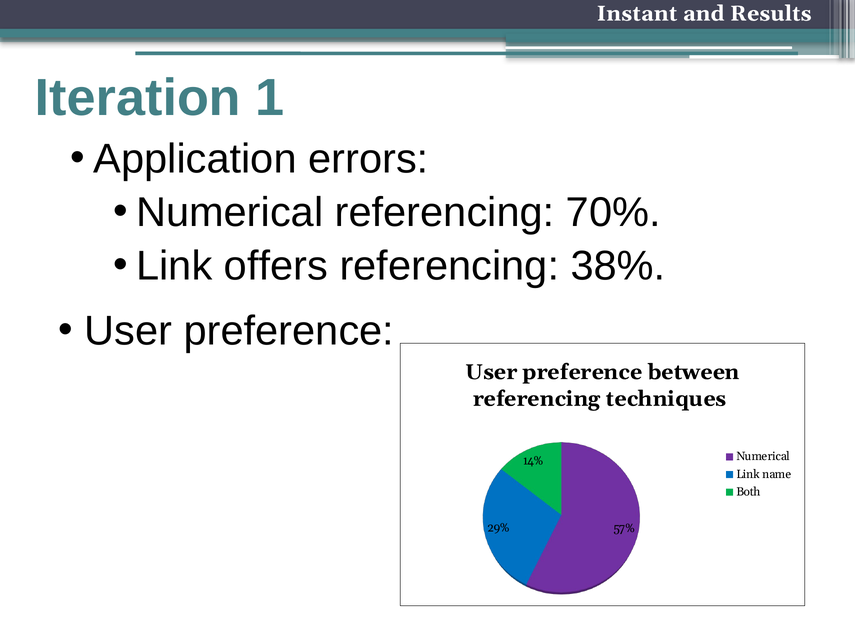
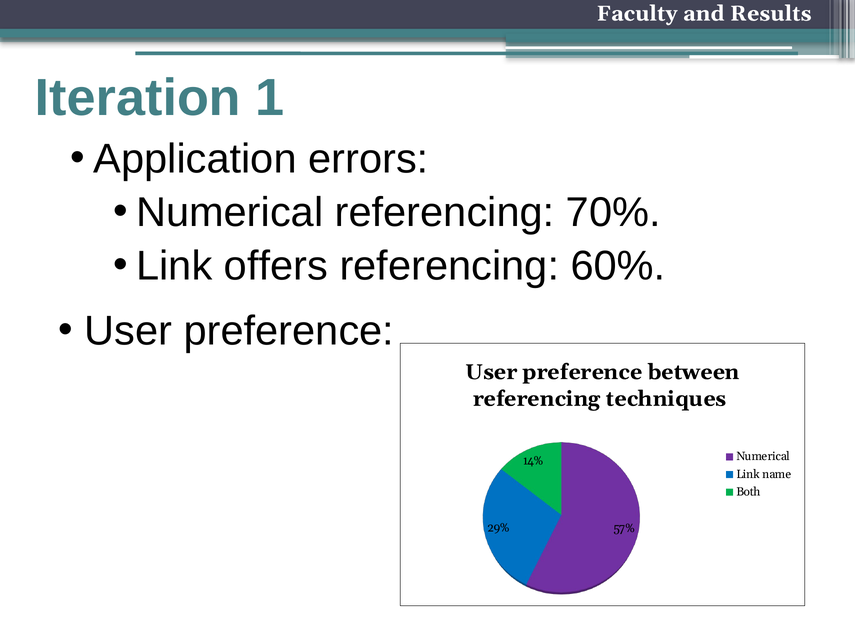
Instant: Instant -> Faculty
38%: 38% -> 60%
